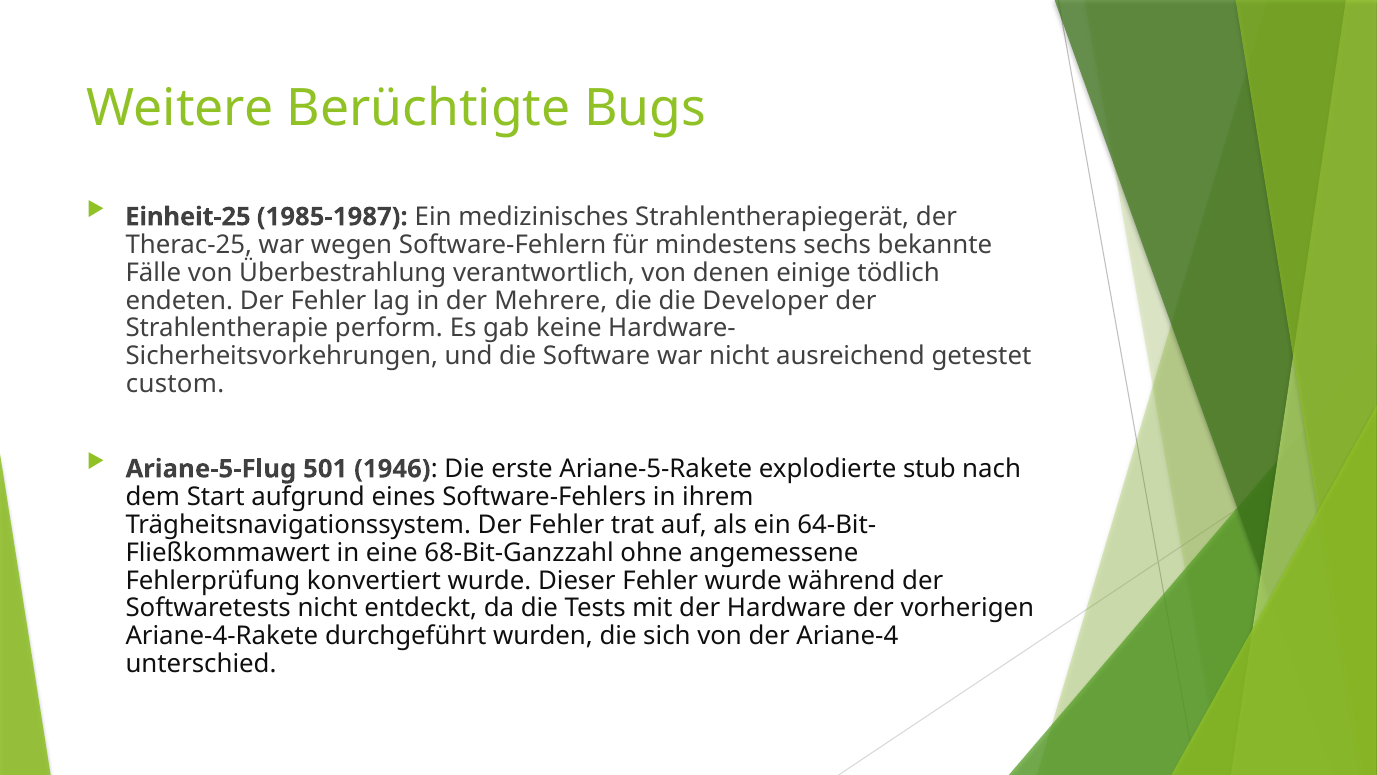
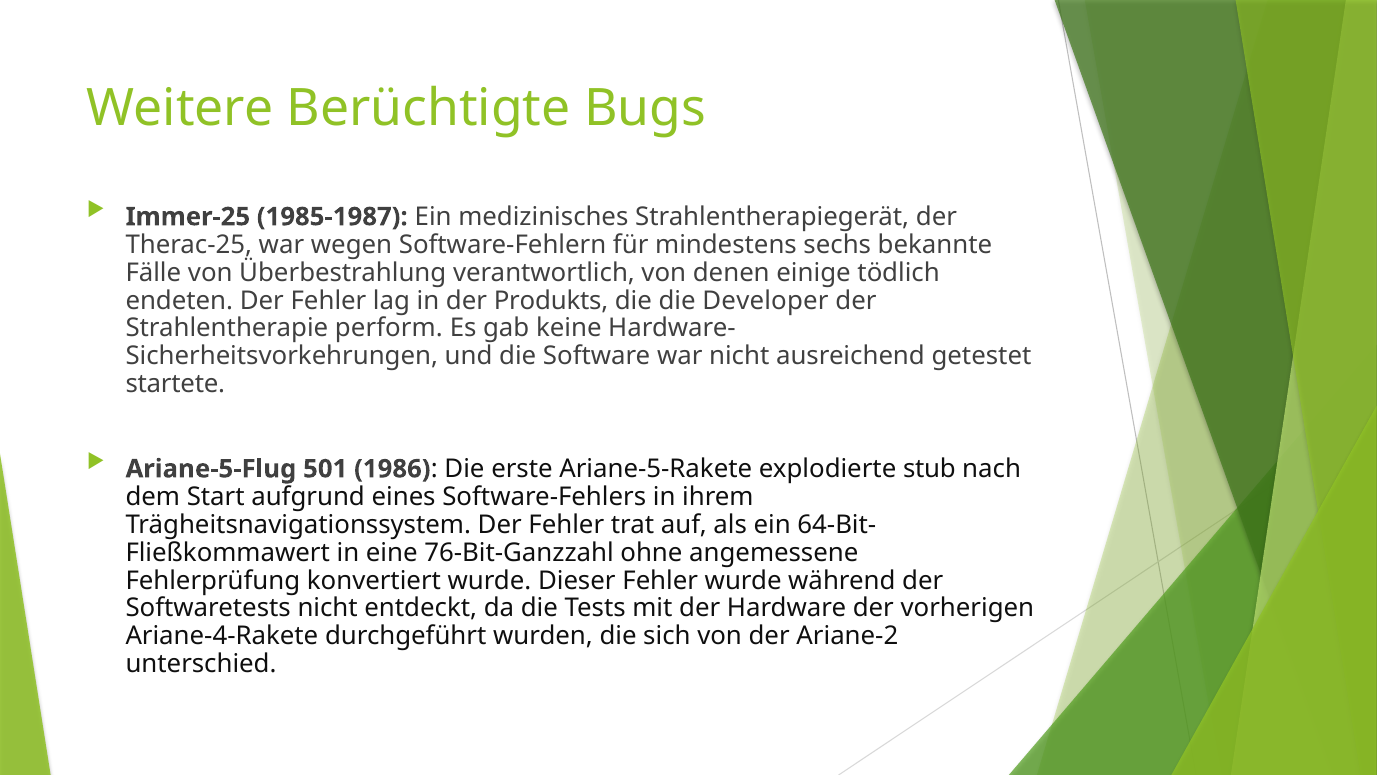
Einheit-25: Einheit-25 -> Immer-25
Mehrere: Mehrere -> Produkts
custom: custom -> startete
1946: 1946 -> 1986
68-Bit-Ganzzahl: 68-Bit-Ganzzahl -> 76-Bit-Ganzzahl
Ariane-4: Ariane-4 -> Ariane-2
